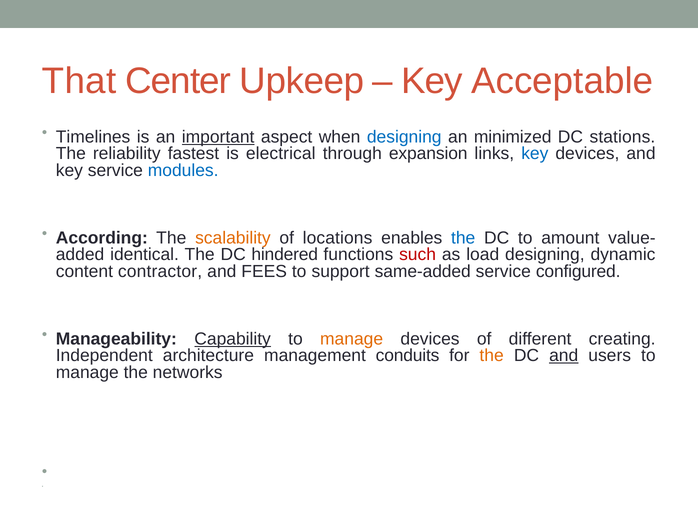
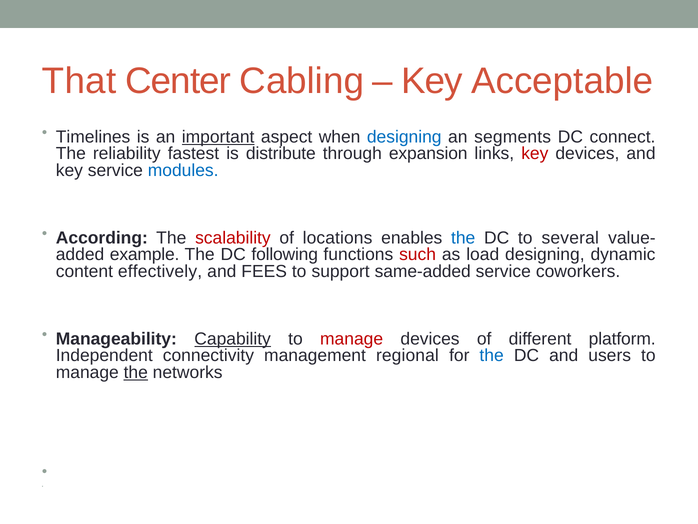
Upkeep: Upkeep -> Cabling
minimized: minimized -> segments
stations: stations -> connect
electrical: electrical -> distribute
key at (535, 153) colour: blue -> red
scalability colour: orange -> red
amount: amount -> several
identical: identical -> example
hindered: hindered -> following
contractor: contractor -> effectively
configured: configured -> coworkers
manage at (352, 339) colour: orange -> red
creating: creating -> platform
architecture: architecture -> connectivity
conduits: conduits -> regional
the at (492, 355) colour: orange -> blue
and at (564, 355) underline: present -> none
the at (136, 372) underline: none -> present
